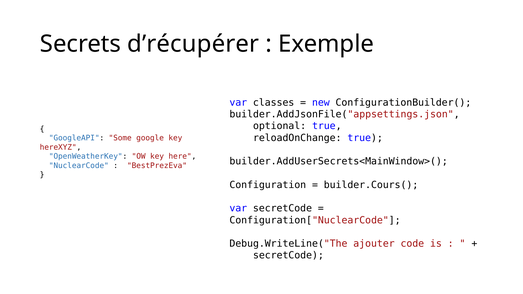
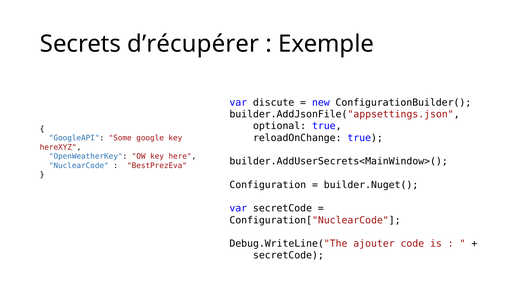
classes: classes -> discute
builder.Cours(: builder.Cours( -> builder.Nuget(
